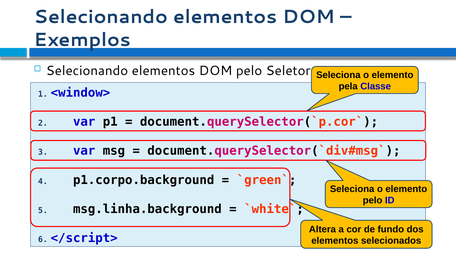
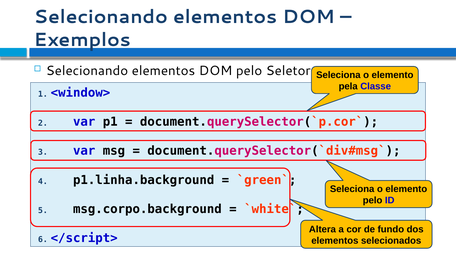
p1.corpo.background: p1.corpo.background -> p1.linha.background
msg.linha.background: msg.linha.background -> msg.corpo.background
